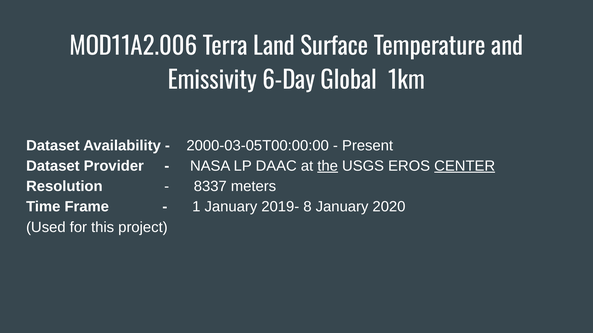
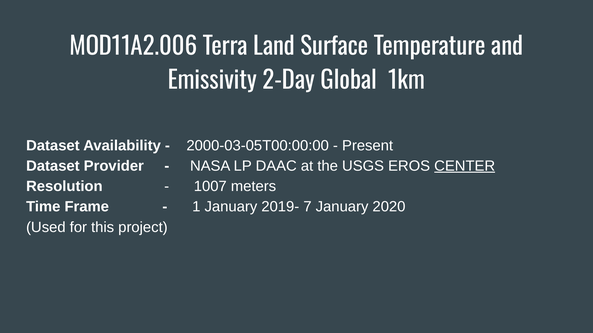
6-Day: 6-Day -> 2-Day
the underline: present -> none
8337: 8337 -> 1007
8: 8 -> 7
